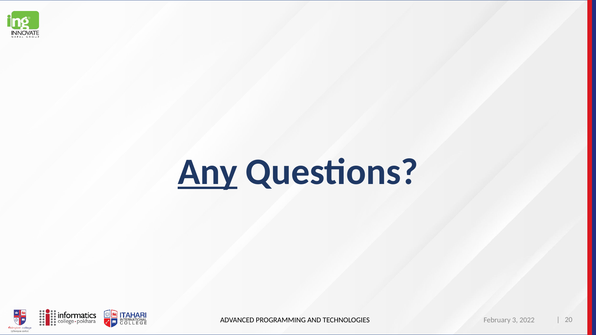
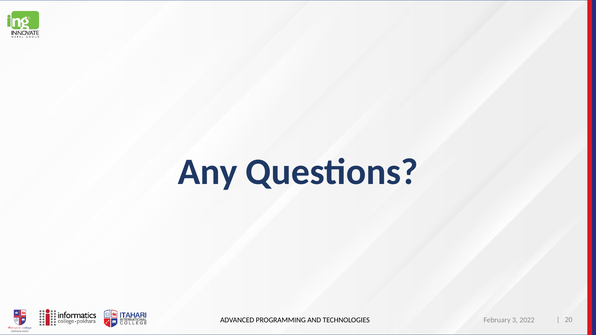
Any underline: present -> none
